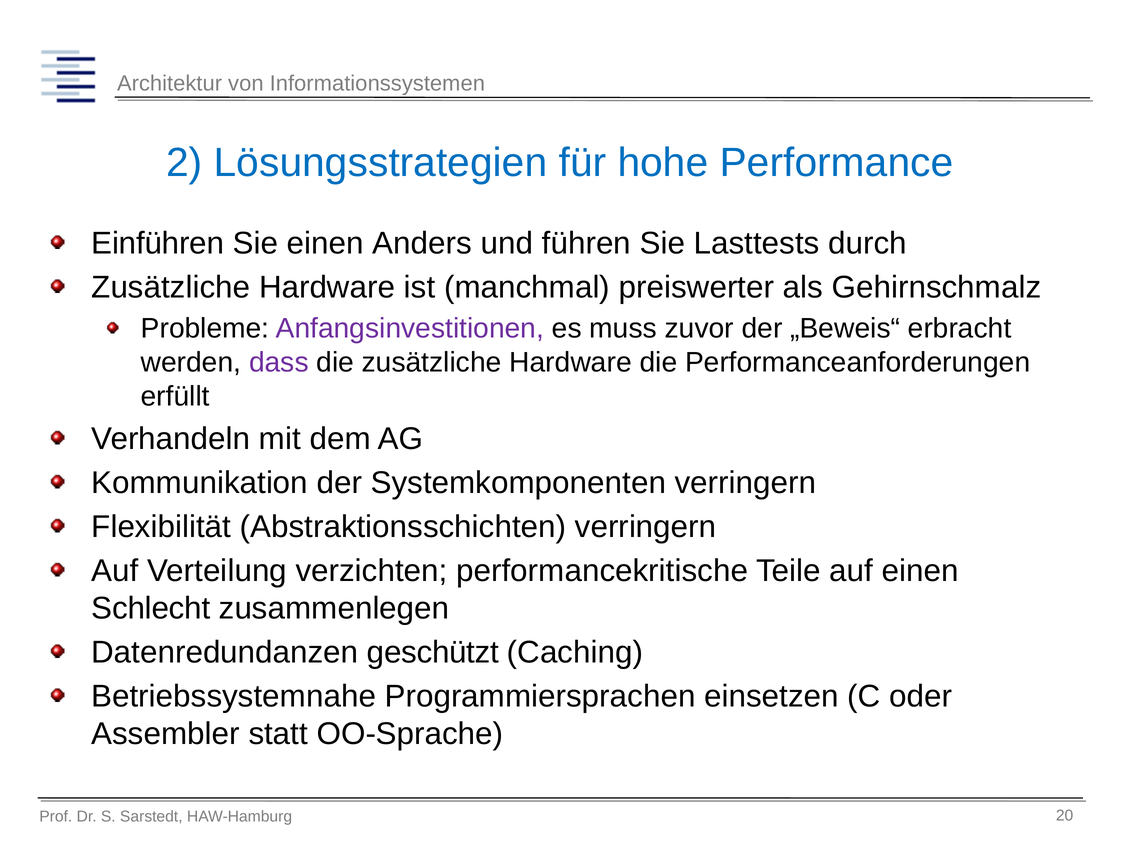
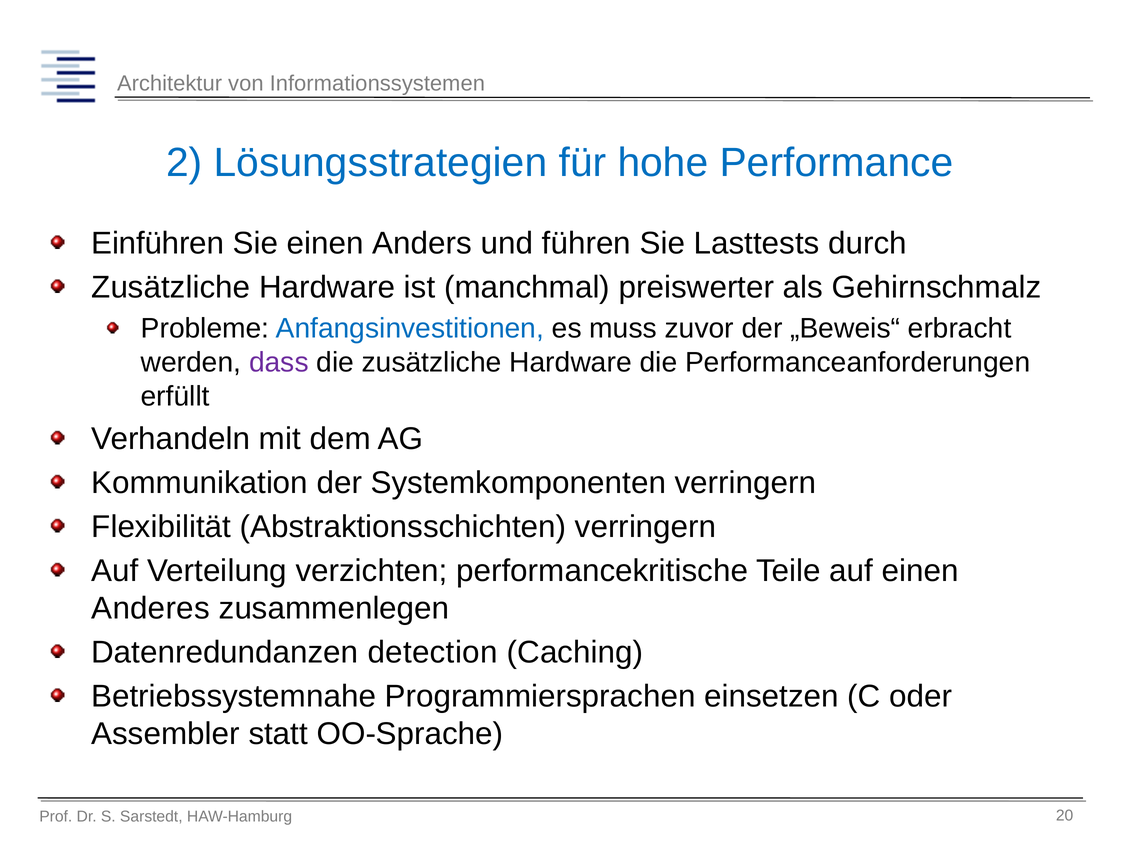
Anfangsinvestitionen colour: purple -> blue
Schlecht: Schlecht -> Anderes
geschützt: geschützt -> detection
